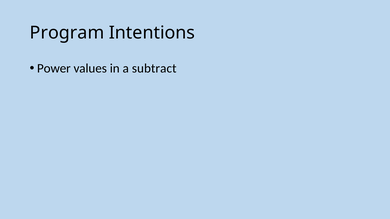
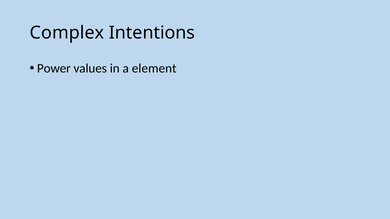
Program: Program -> Complex
subtract: subtract -> element
